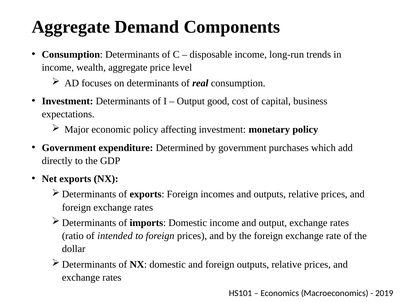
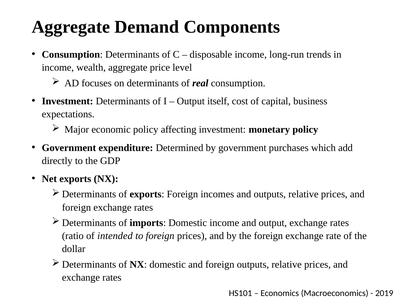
good: good -> itself
